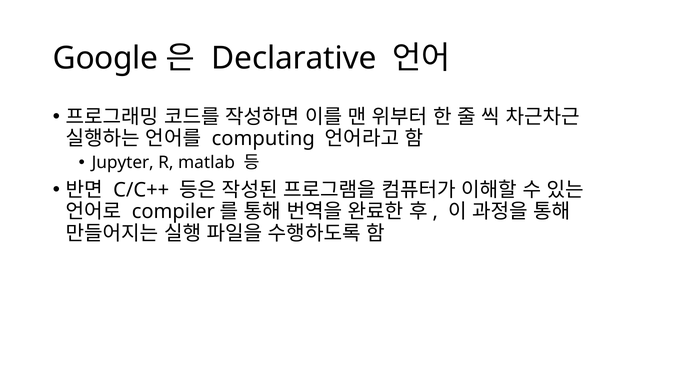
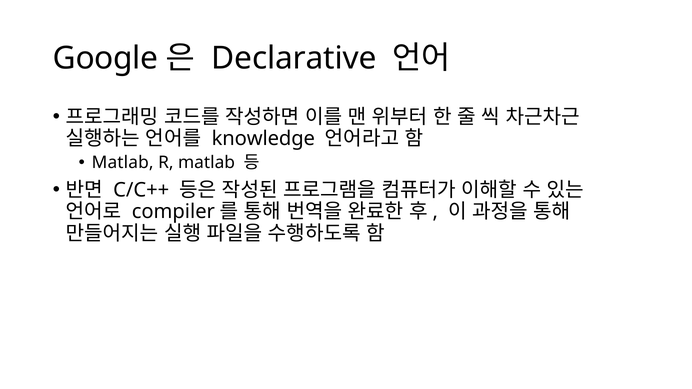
computing: computing -> knowledge
Jupyter at (123, 163): Jupyter -> Matlab
